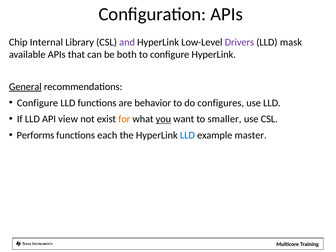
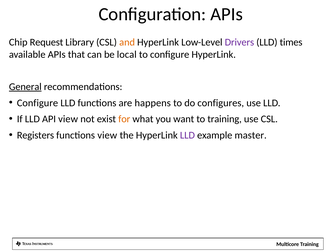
Internal: Internal -> Request
and colour: purple -> orange
mask: mask -> times
both: both -> local
behavior: behavior -> happens
you underline: present -> none
to smaller: smaller -> training
Performs: Performs -> Registers
functions each: each -> view
LLD at (187, 135) colour: blue -> purple
